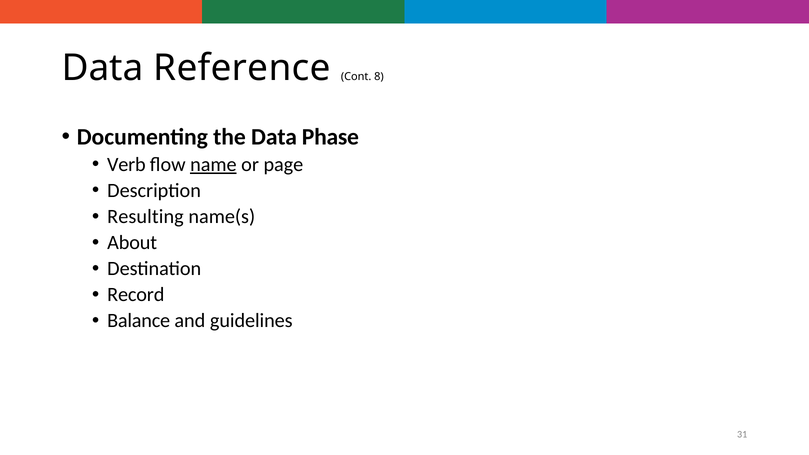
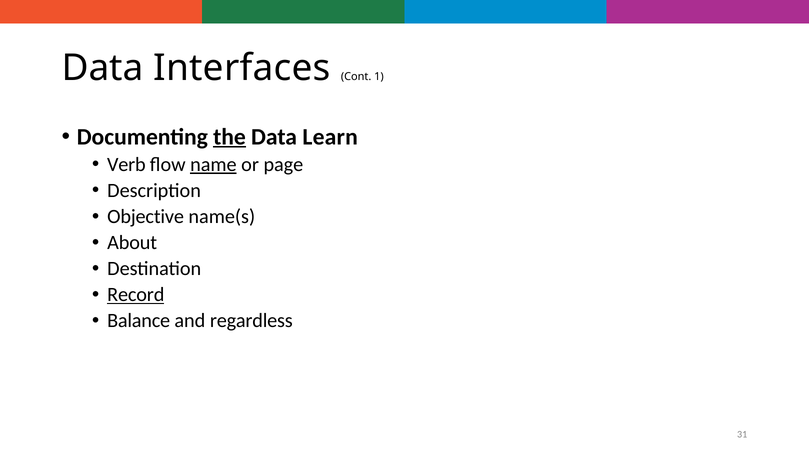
Reference: Reference -> Interfaces
8: 8 -> 1
the underline: none -> present
Phase: Phase -> Learn
Resulting: Resulting -> Objective
Record underline: none -> present
guidelines: guidelines -> regardless
